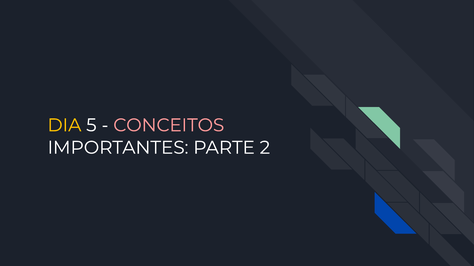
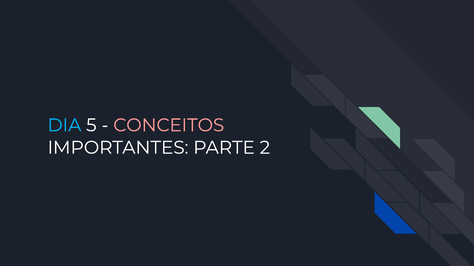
DIA colour: yellow -> light blue
